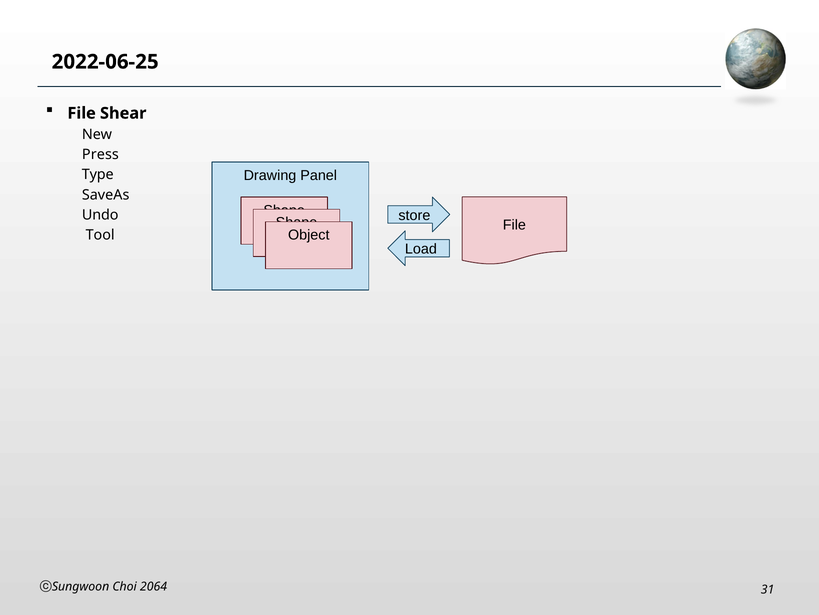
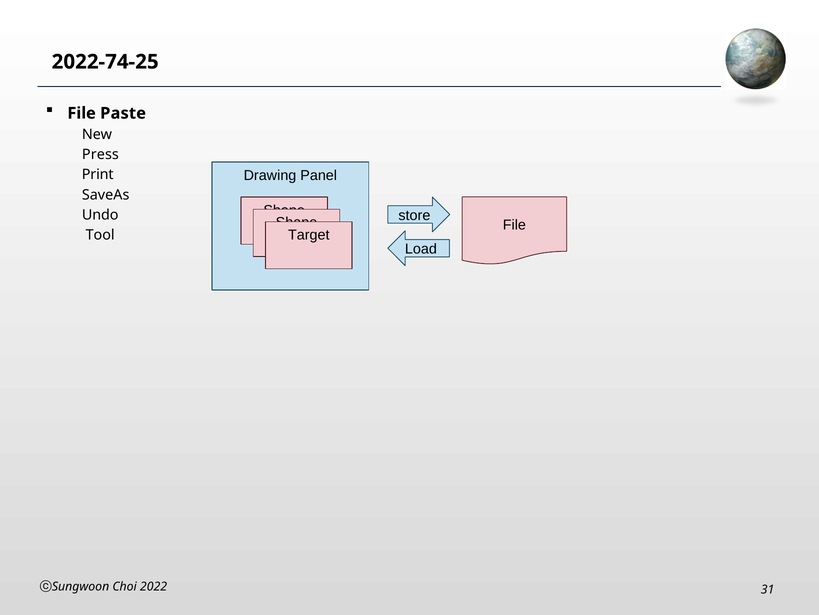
2022-06-25: 2022-06-25 -> 2022-74-25
Shear: Shear -> Paste
Type: Type -> Print
Object: Object -> Target
2064: 2064 -> 2022
